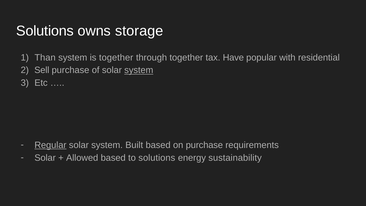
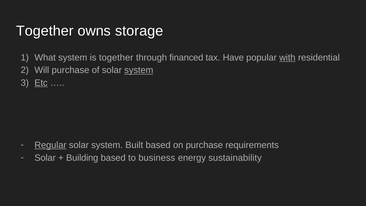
Solutions at (45, 31): Solutions -> Together
Than: Than -> What
through together: together -> financed
with underline: none -> present
Sell: Sell -> Will
Etc underline: none -> present
Allowed: Allowed -> Building
to solutions: solutions -> business
